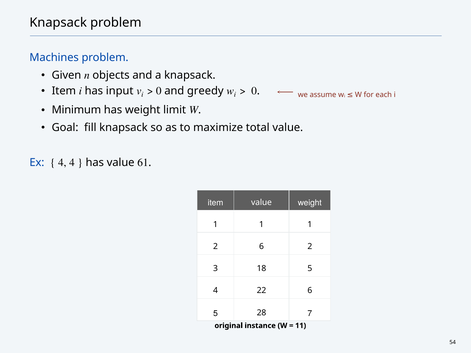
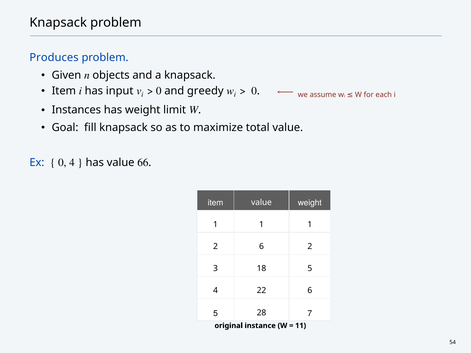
Machines: Machines -> Produces
Minimum: Minimum -> Instances
4 at (62, 163): 4 -> 0
61: 61 -> 66
